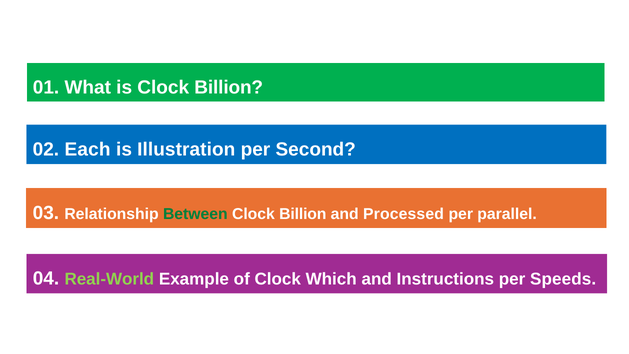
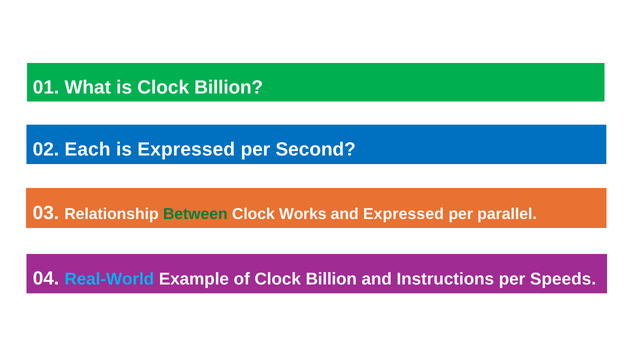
is Illustration: Illustration -> Expressed
Billion at (303, 214): Billion -> Works
and Processed: Processed -> Expressed
Real-World colour: light green -> light blue
of Clock Which: Which -> Billion
